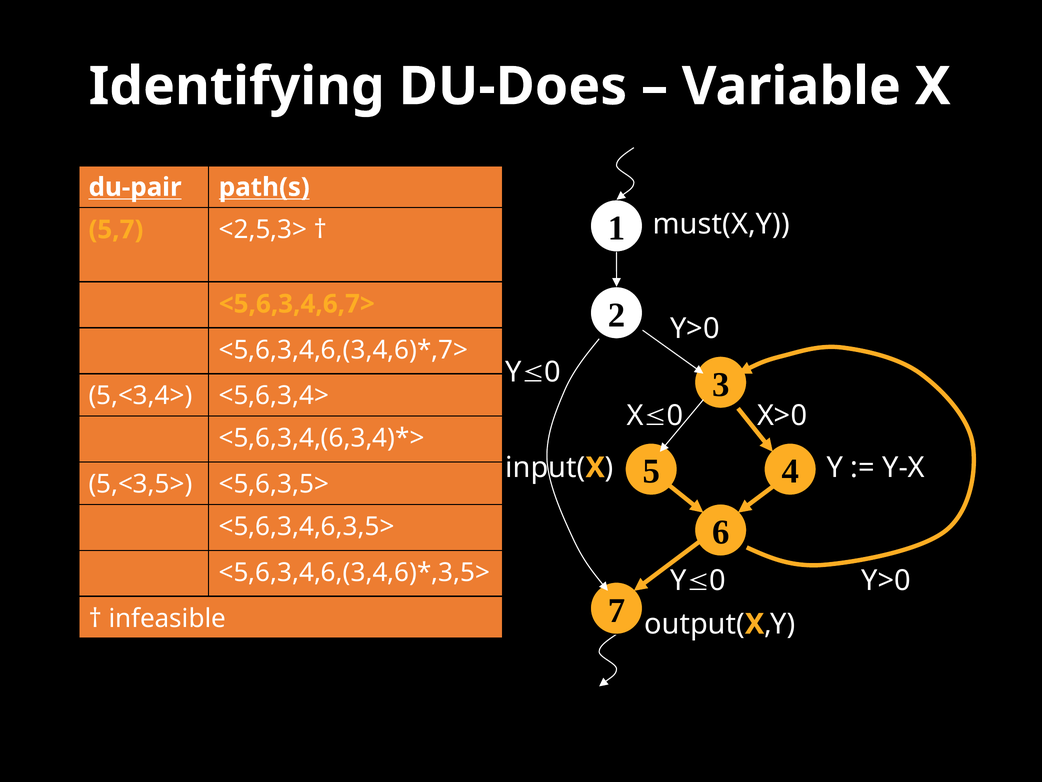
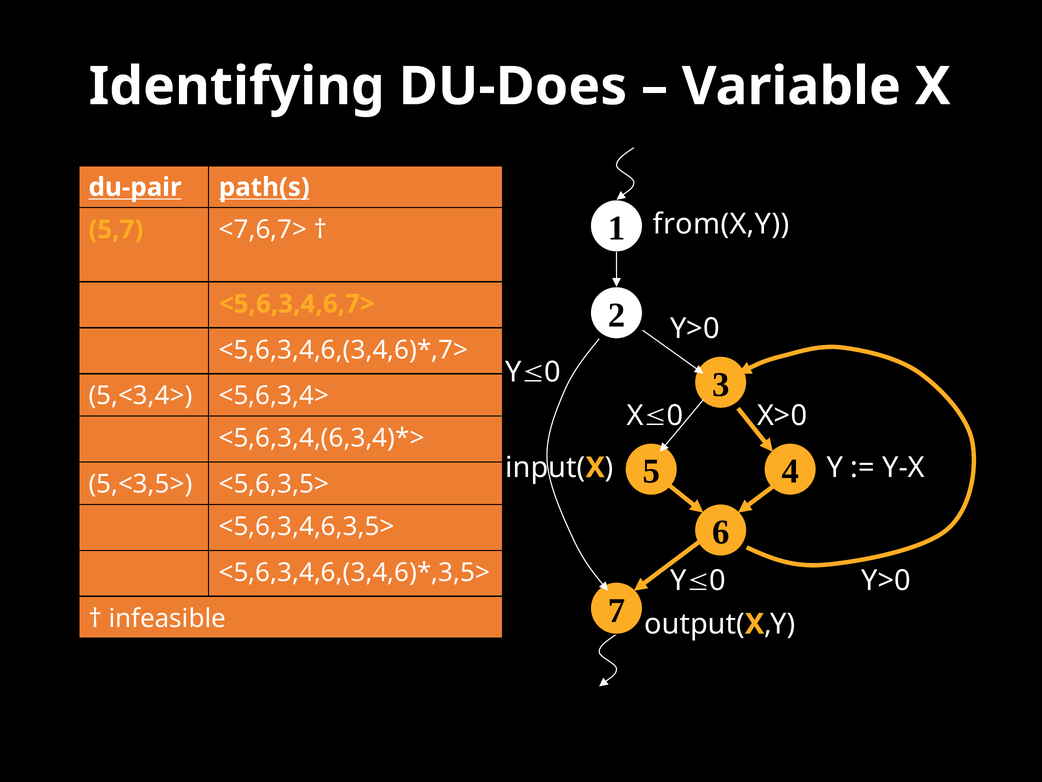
must(X,Y: must(X,Y -> from(X,Y
<2,5,3>: <2,5,3> -> <7,6,7>
